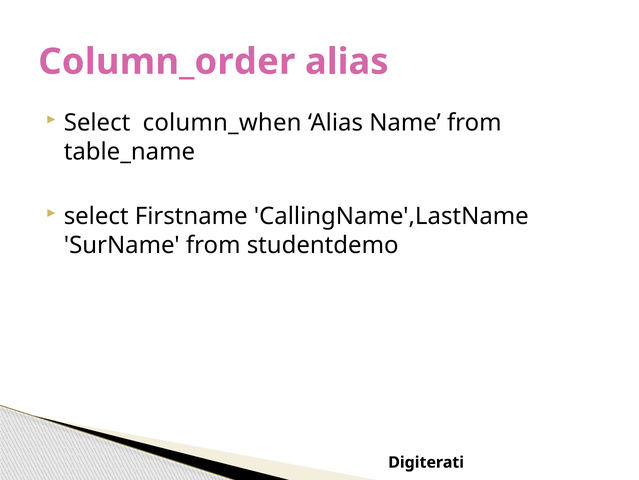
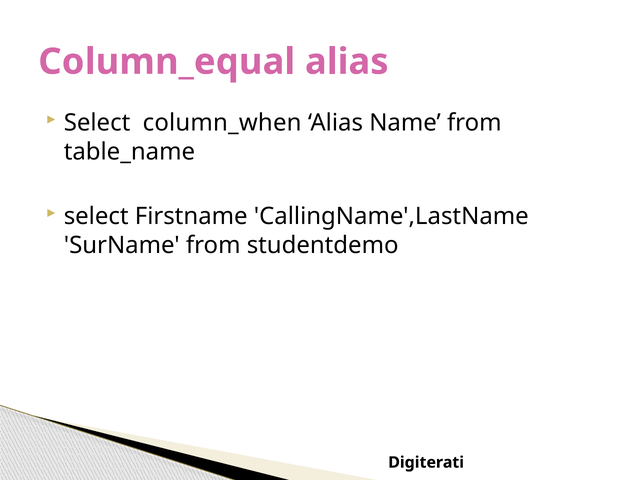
Column_order: Column_order -> Column_equal
